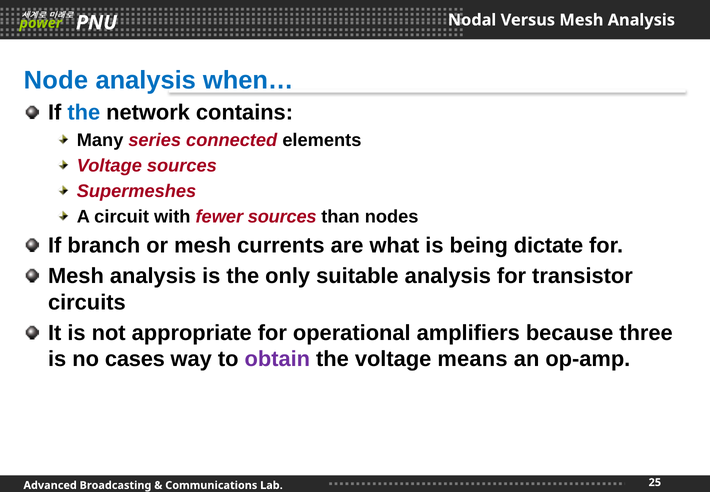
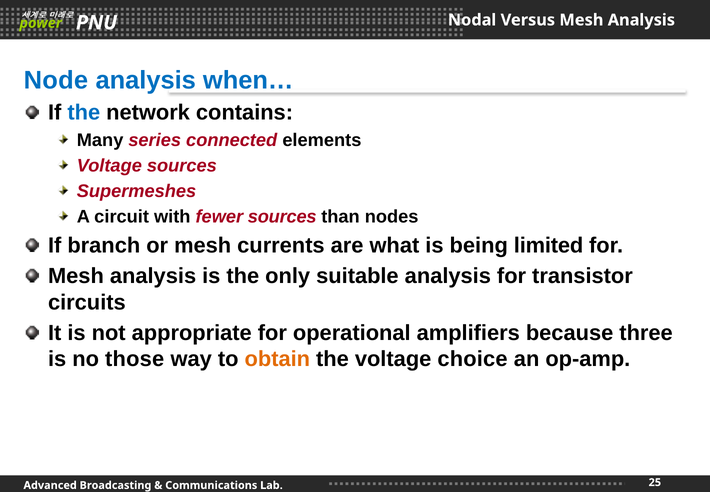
dictate: dictate -> limited
cases: cases -> those
obtain colour: purple -> orange
means: means -> choice
